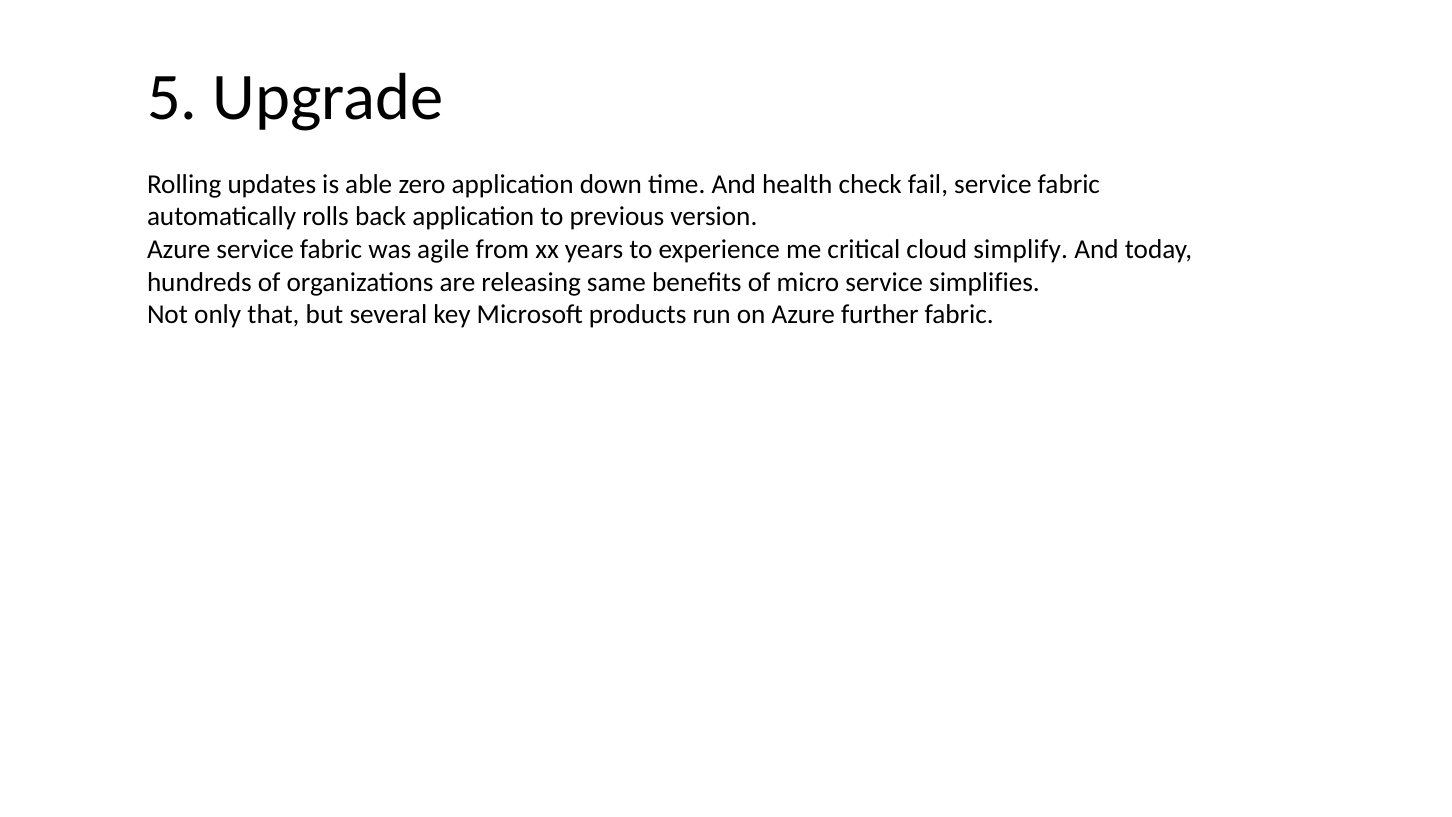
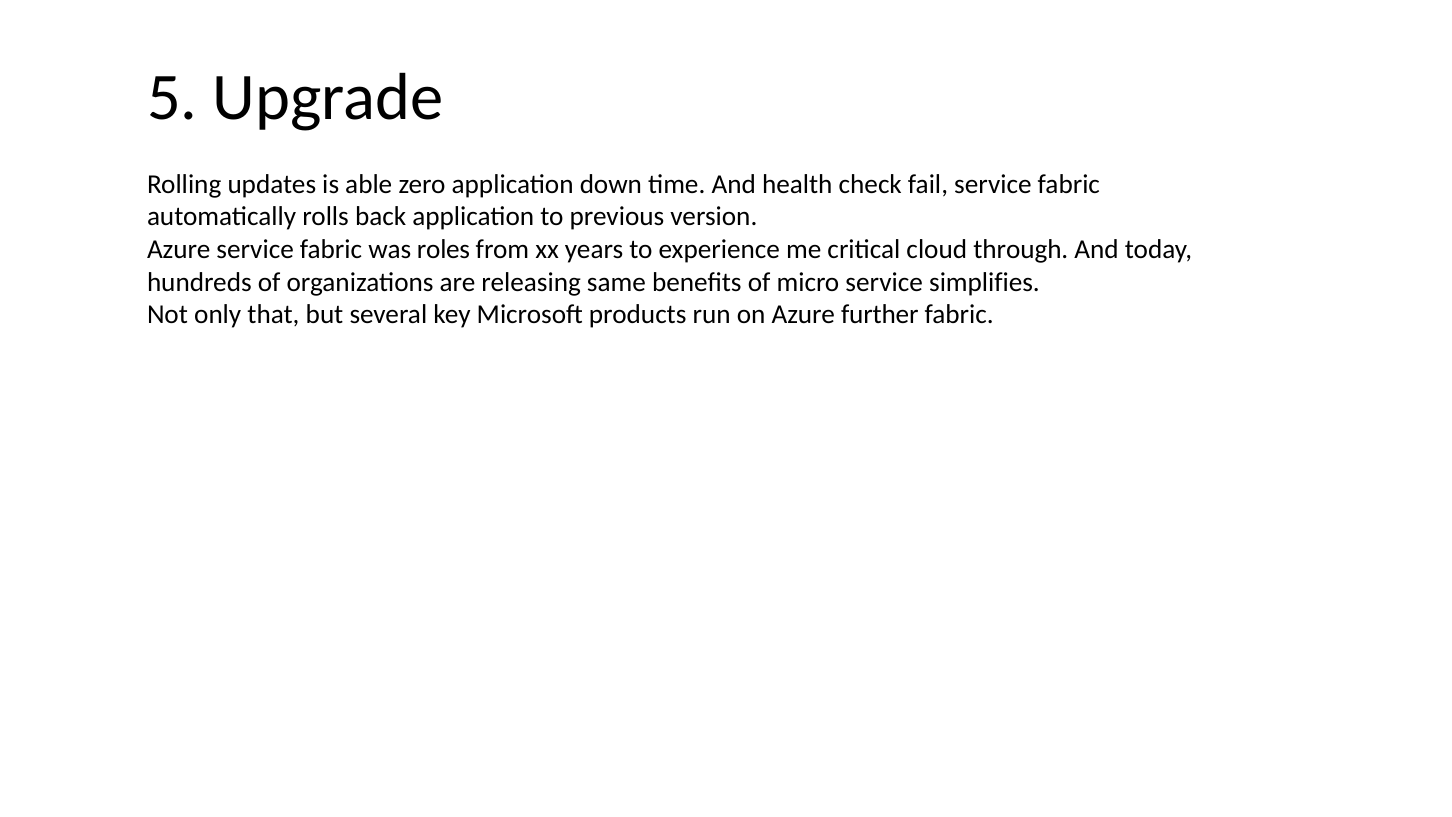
agile: agile -> roles
simplify: simplify -> through
